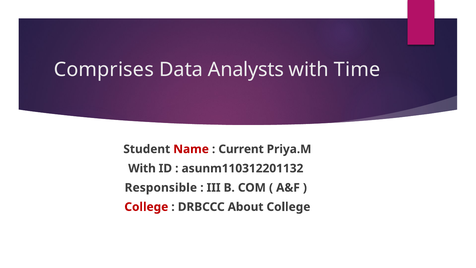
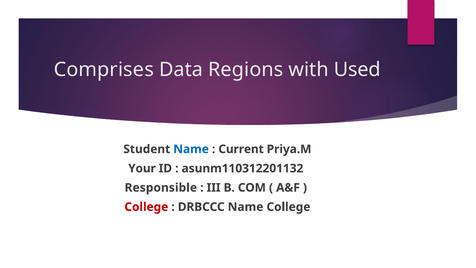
Analysts: Analysts -> Regions
Time: Time -> Used
Name at (191, 149) colour: red -> blue
With at (142, 168): With -> Your
DRBCCC About: About -> Name
